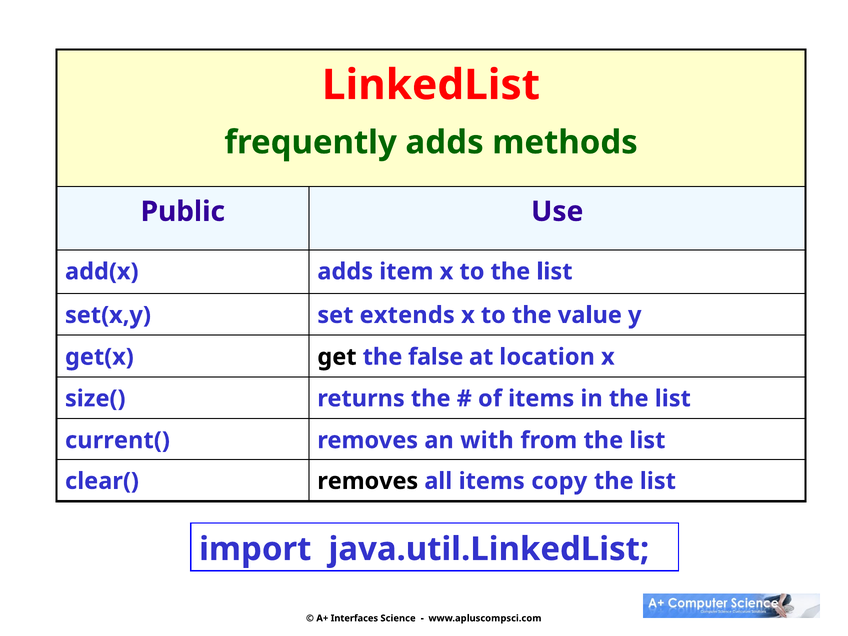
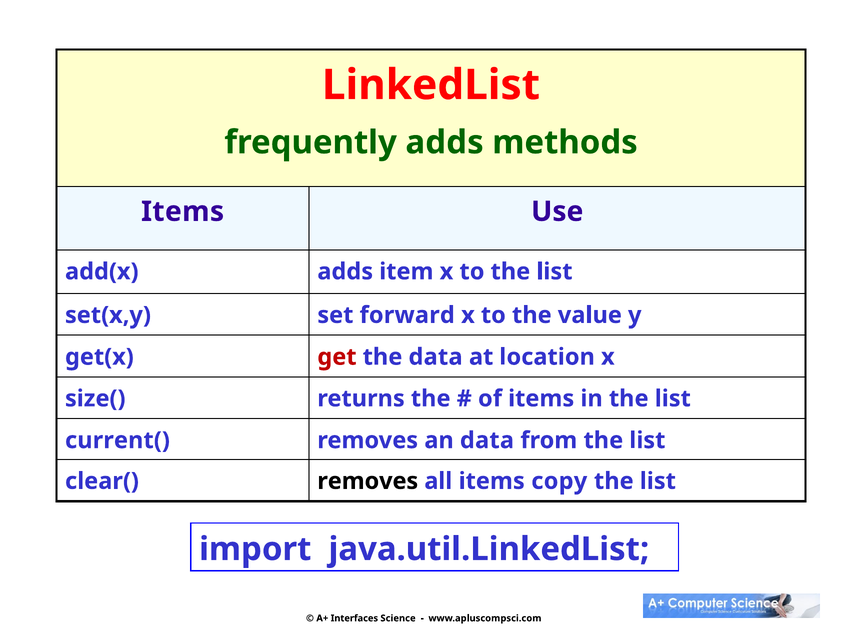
Public at (183, 212): Public -> Items
extends: extends -> forward
get colour: black -> red
the false: false -> data
an with: with -> data
